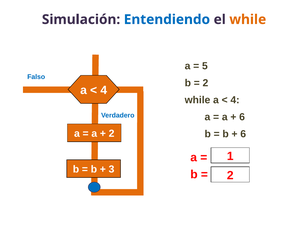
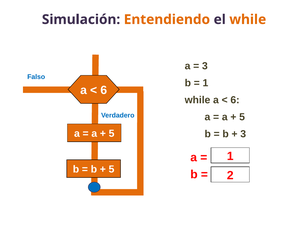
Entendiendo colour: blue -> orange
5 at (205, 66): 5 -> 3
2 at (205, 83): 2 -> 1
4 at (104, 90): 4 -> 6
4 at (235, 100): 4 -> 6
6 at (242, 117): 6 -> 5
2 at (112, 134): 2 -> 5
6 at (243, 134): 6 -> 3
3 at (111, 170): 3 -> 5
